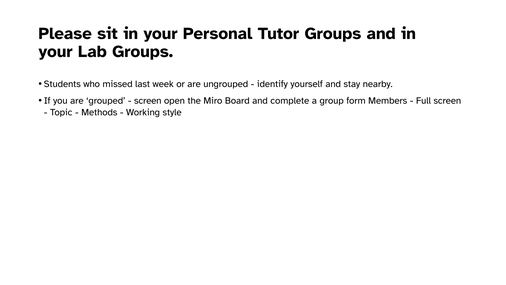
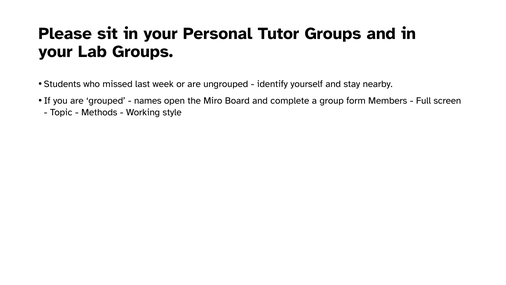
screen at (148, 101): screen -> names
